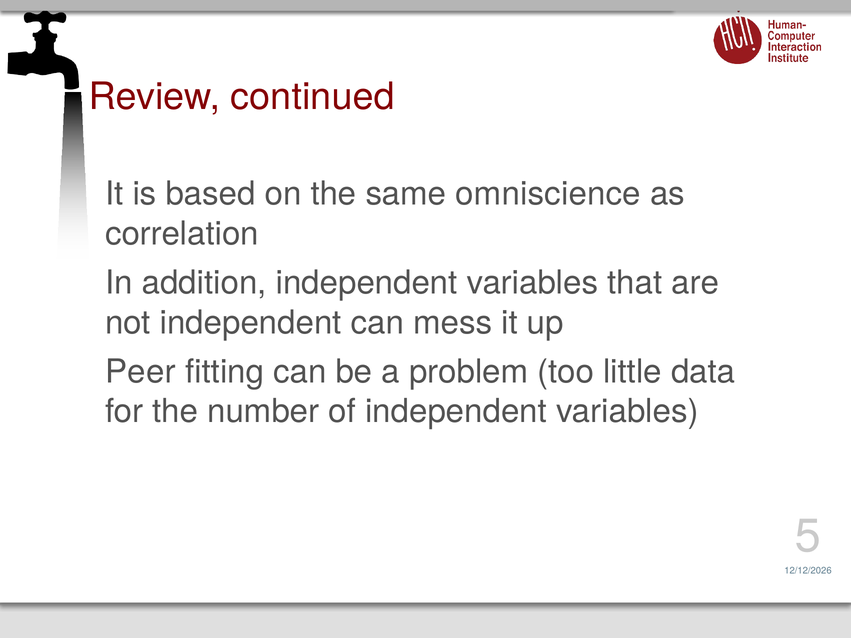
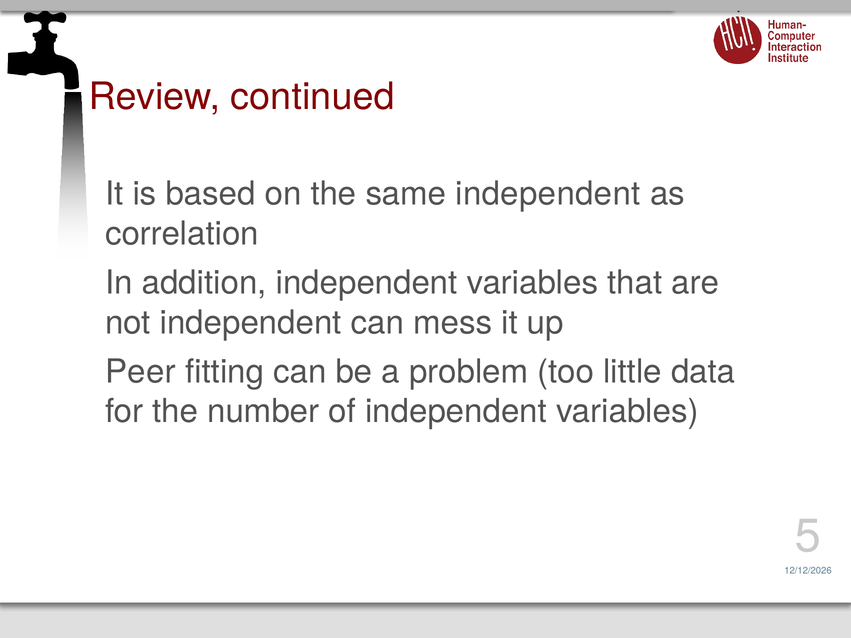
same omniscience: omniscience -> independent
